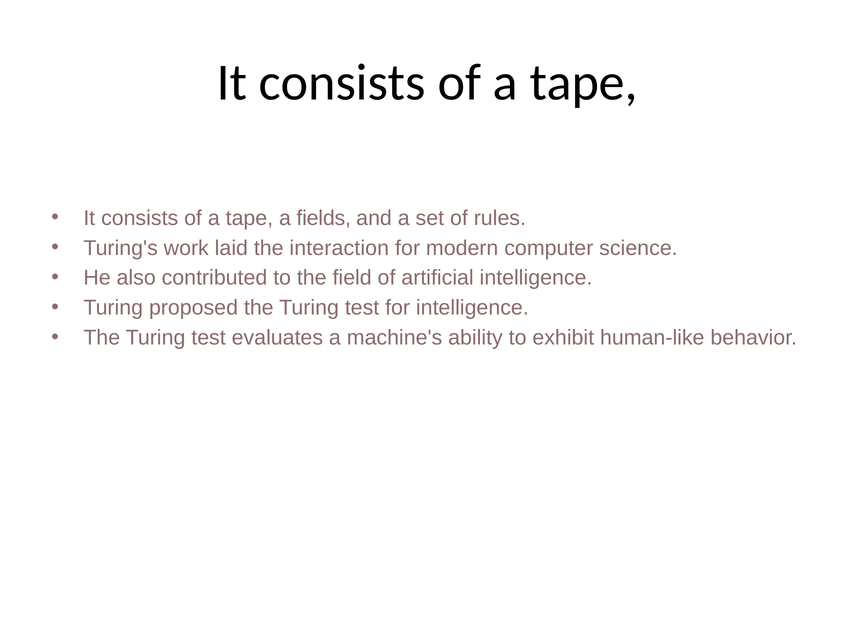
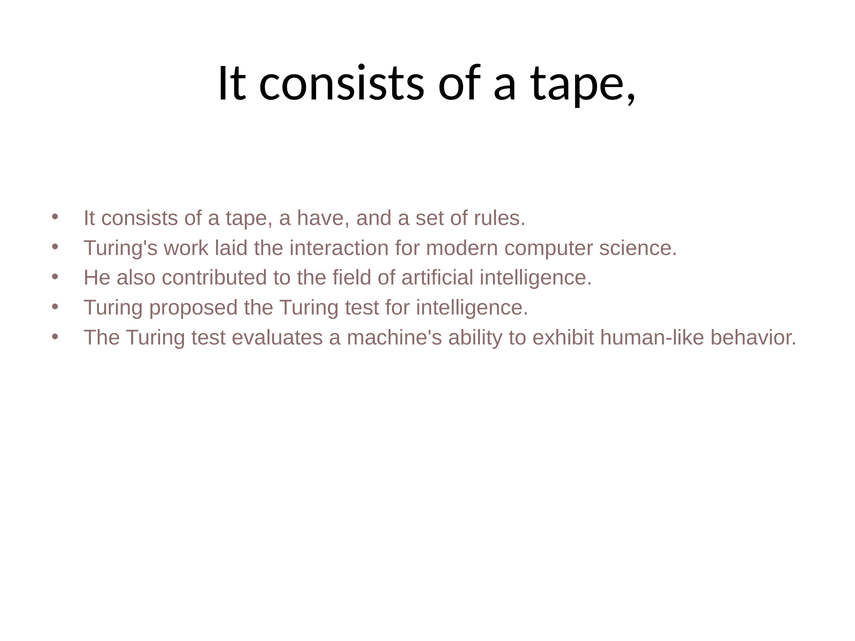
fields: fields -> have
